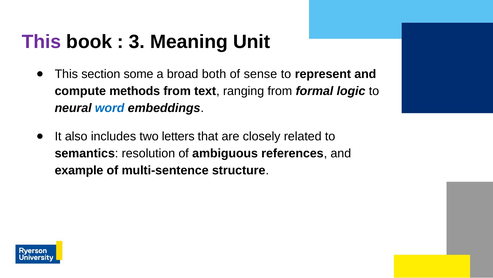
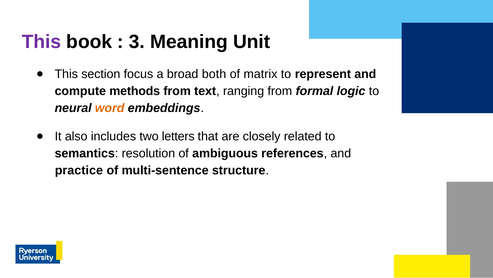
some: some -> focus
sense: sense -> matrix
word colour: blue -> orange
example: example -> practice
